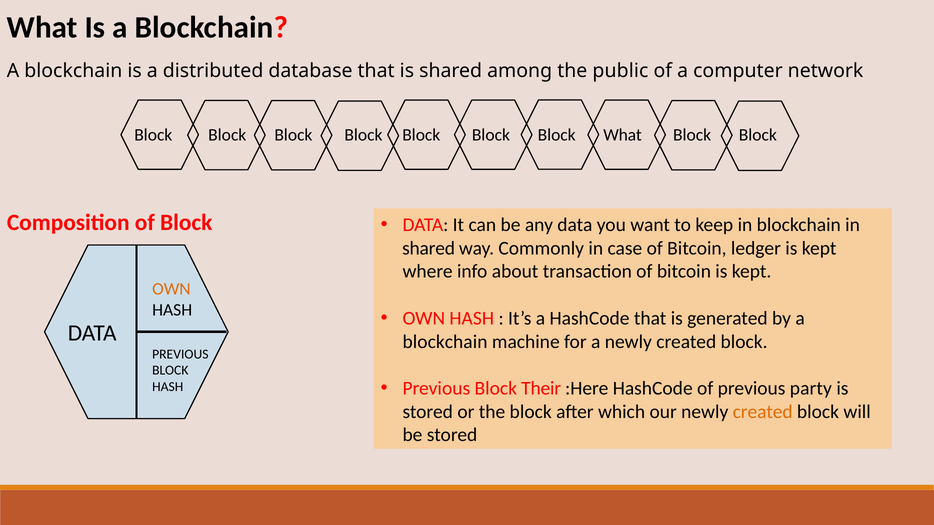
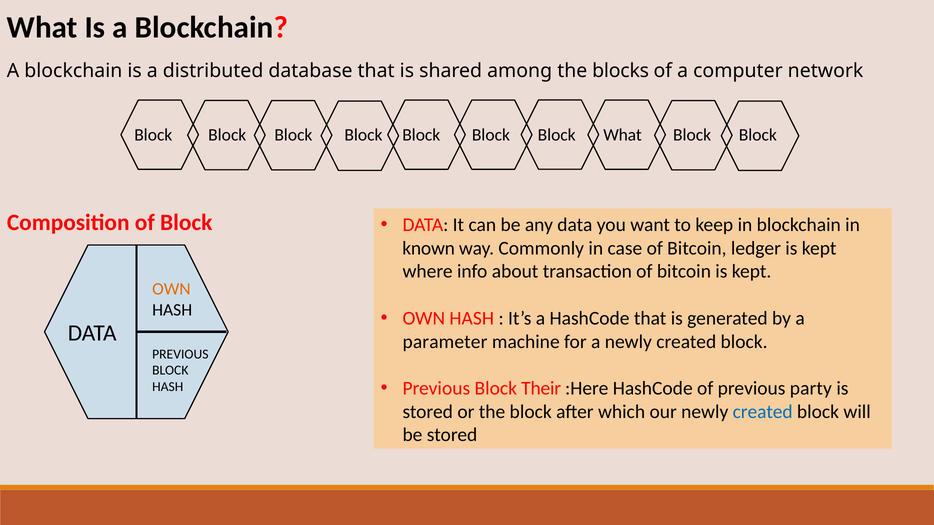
public: public -> blocks
shared at (429, 248): shared -> known
blockchain at (445, 342): blockchain -> parameter
created at (763, 412) colour: orange -> blue
